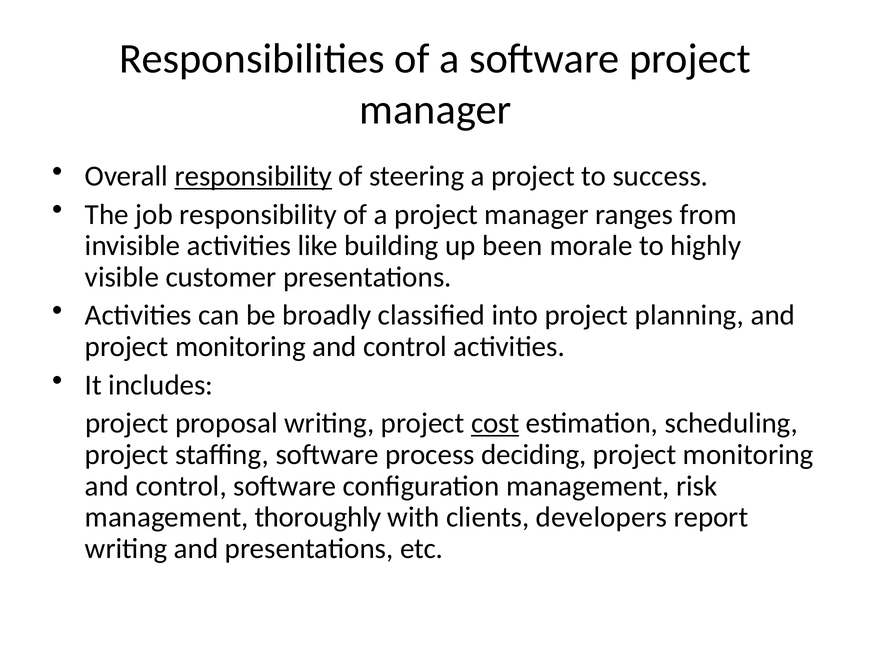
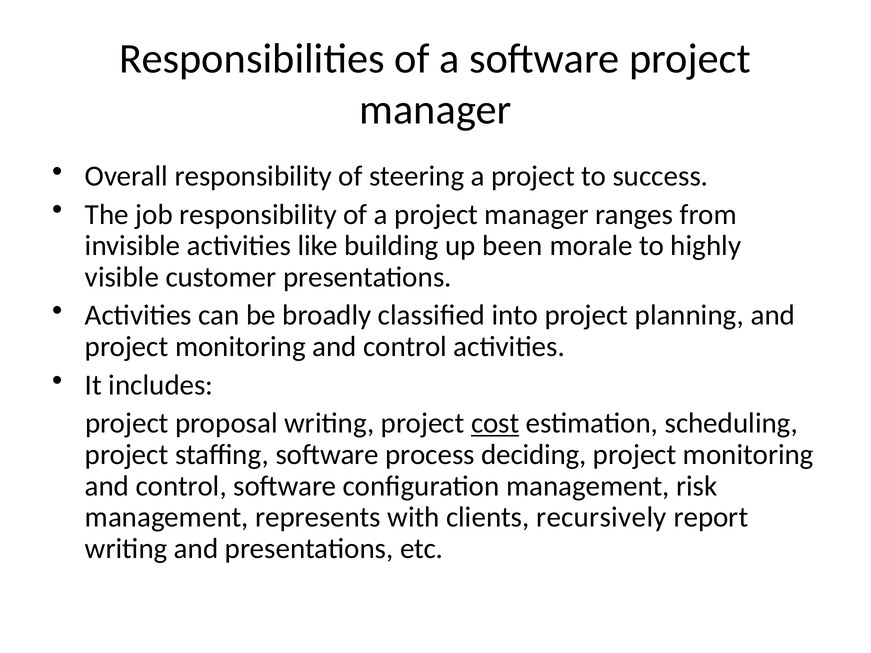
responsibility at (253, 176) underline: present -> none
thoroughly: thoroughly -> represents
developers: developers -> recursively
